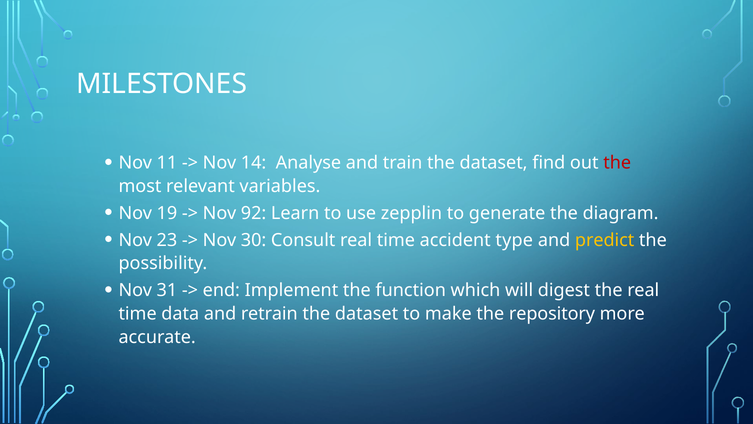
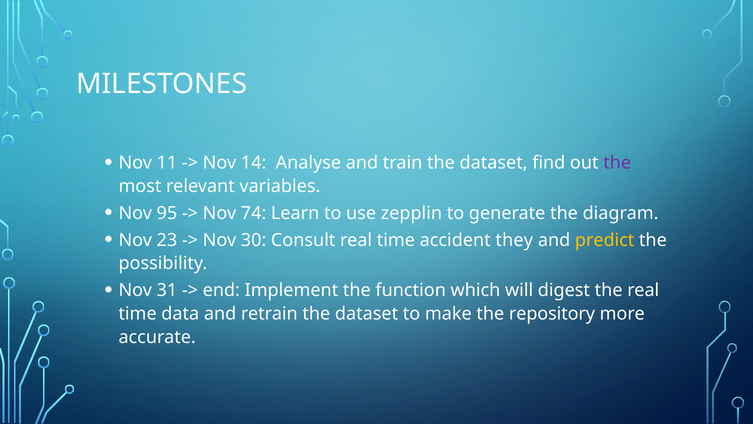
the at (617, 163) colour: red -> purple
19: 19 -> 95
92: 92 -> 74
type: type -> they
